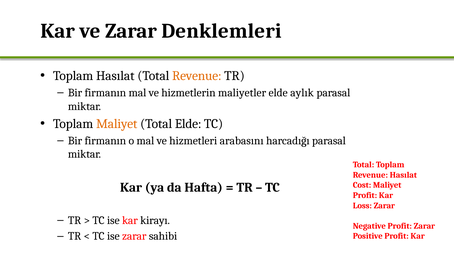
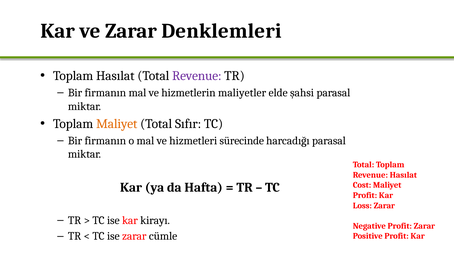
Revenue at (197, 76) colour: orange -> purple
aylık: aylık -> şahsi
Total Elde: Elde -> Sıfır
arabasını: arabasını -> sürecinde
sahibi: sahibi -> cümle
